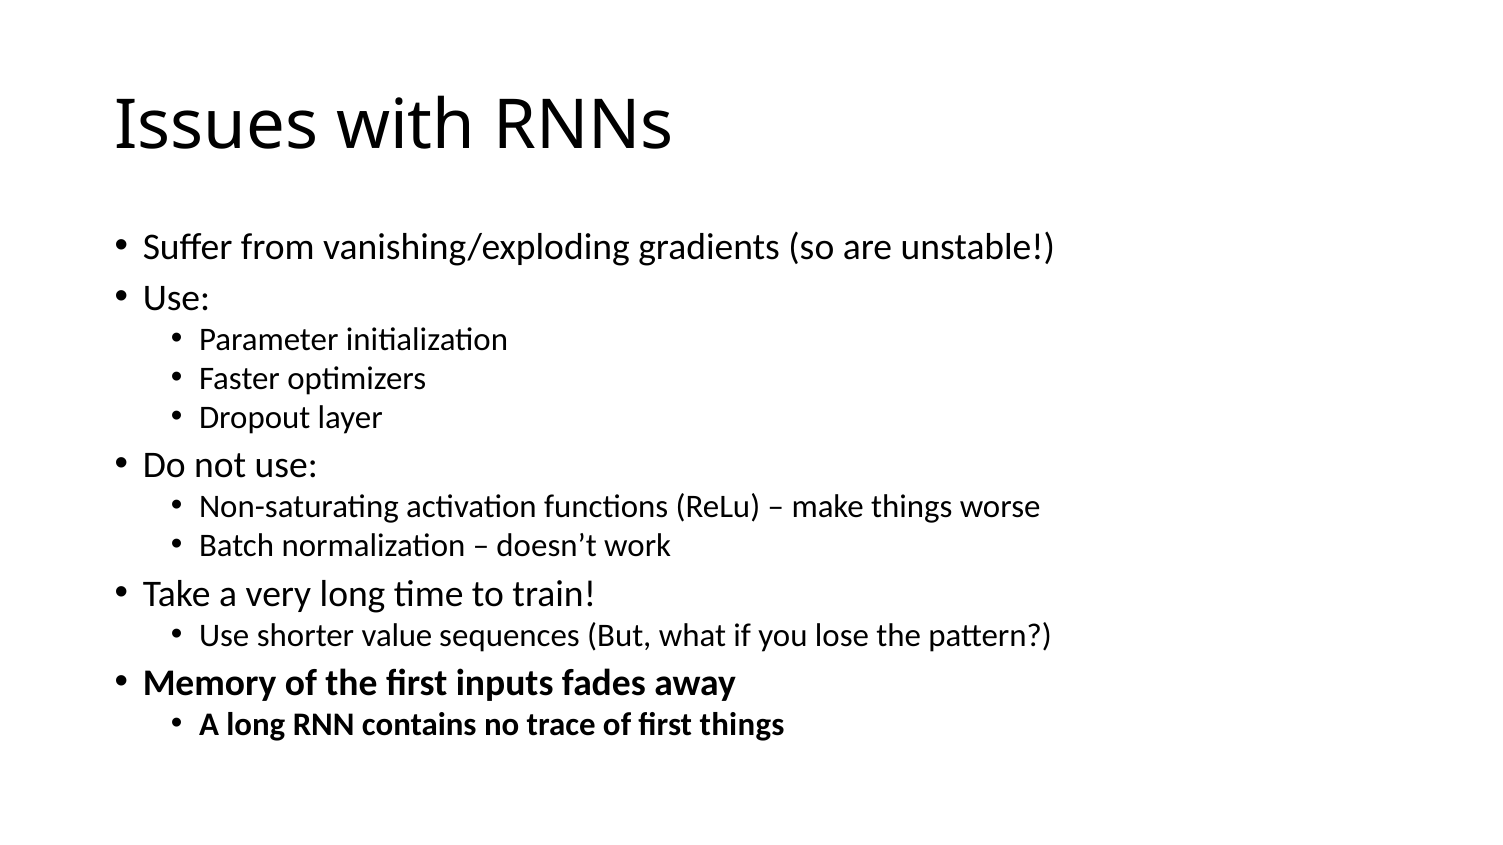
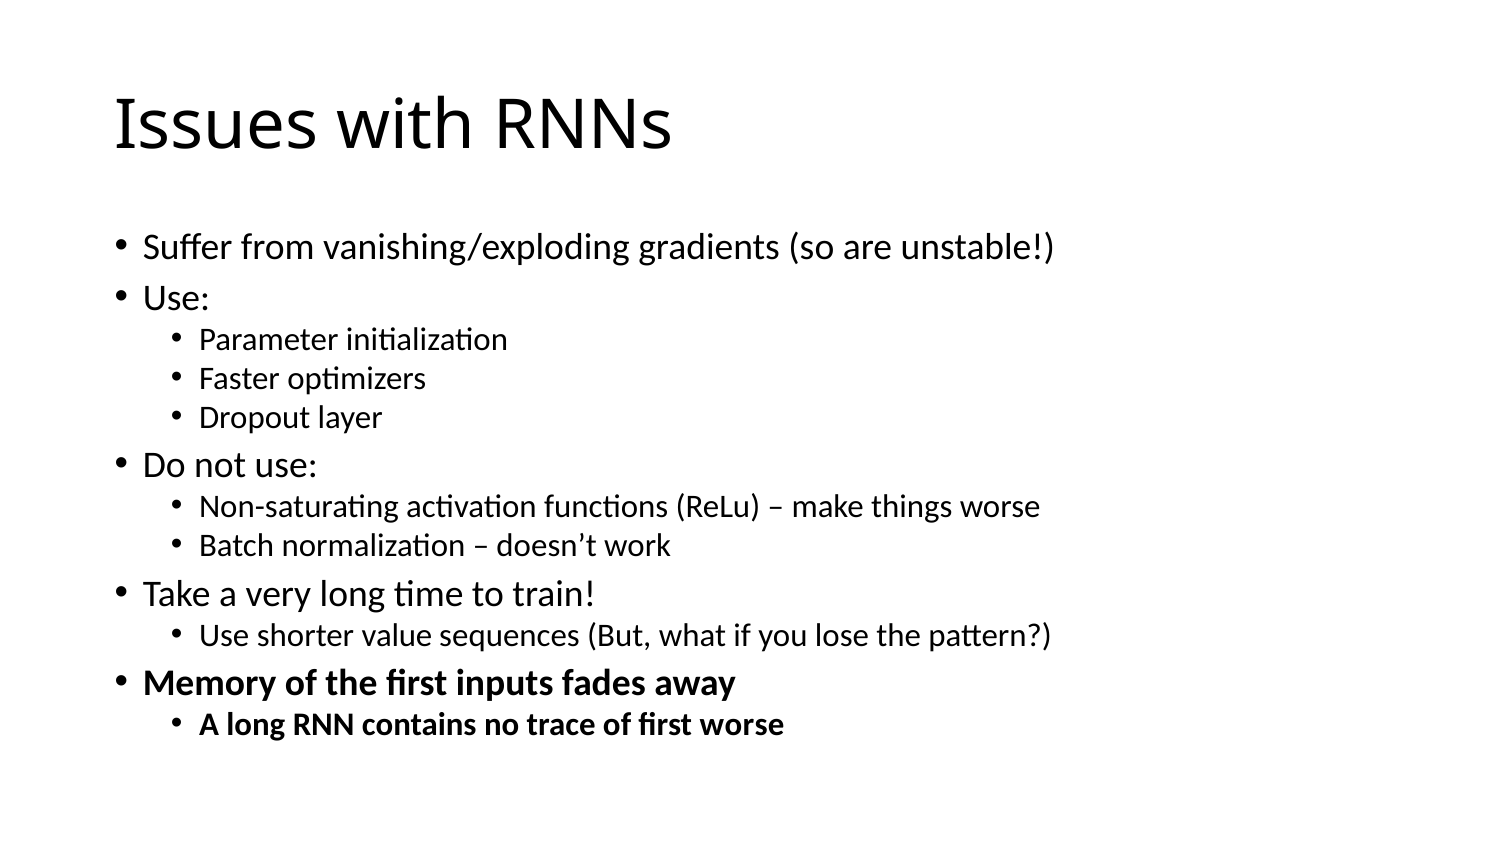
first things: things -> worse
